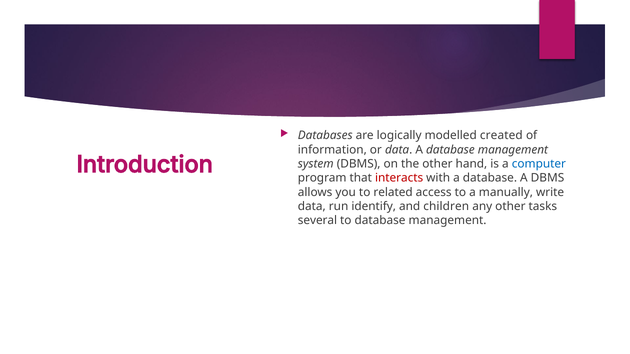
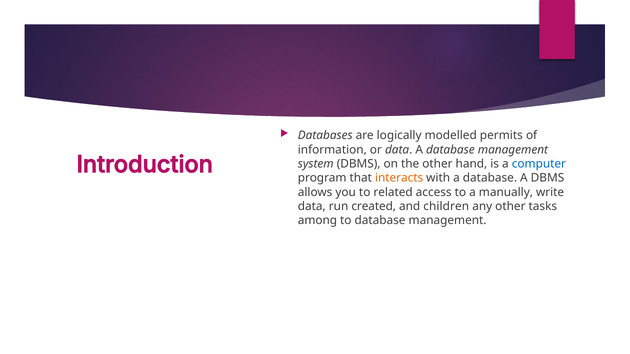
created: created -> permits
interacts colour: red -> orange
identify: identify -> created
several: several -> among
